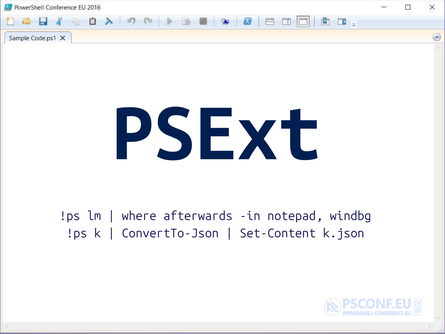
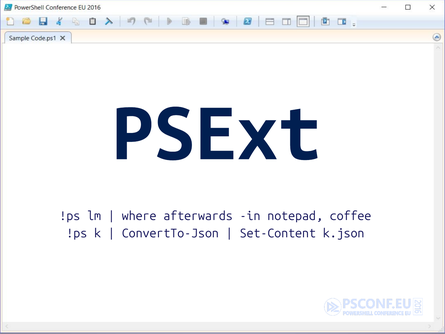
windbg: windbg -> coffee
